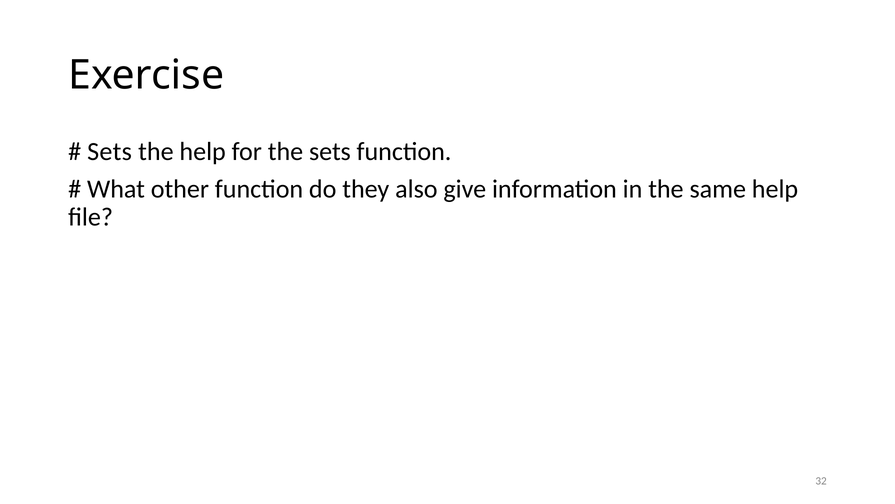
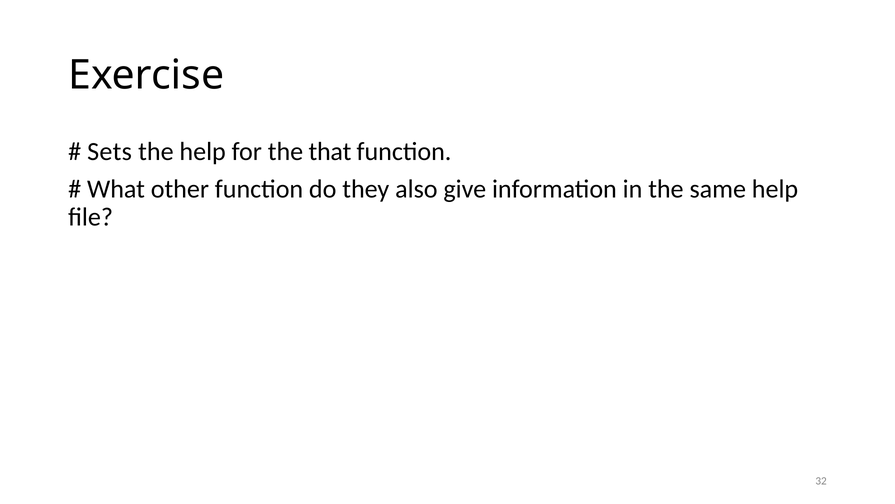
the sets: sets -> that
